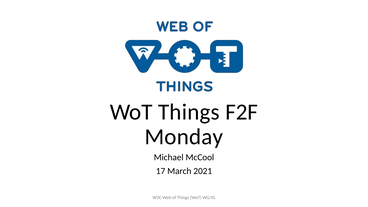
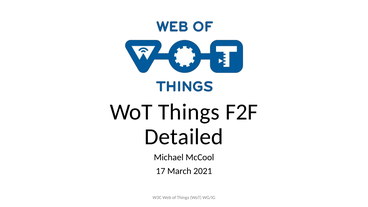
Monday: Monday -> Detailed
